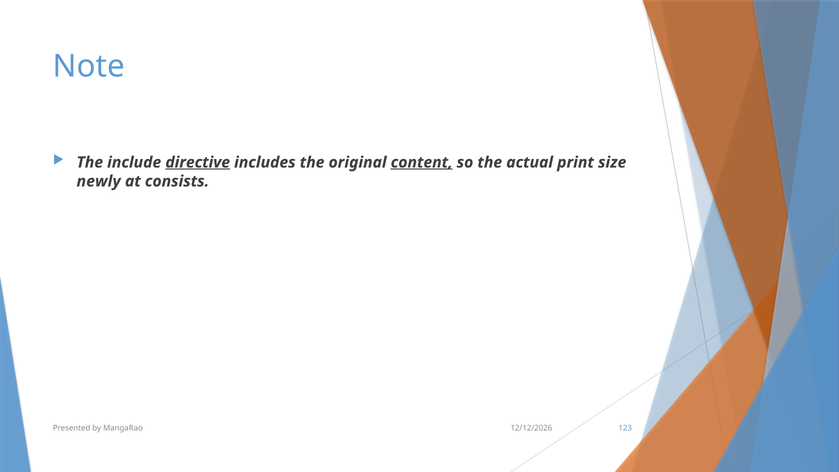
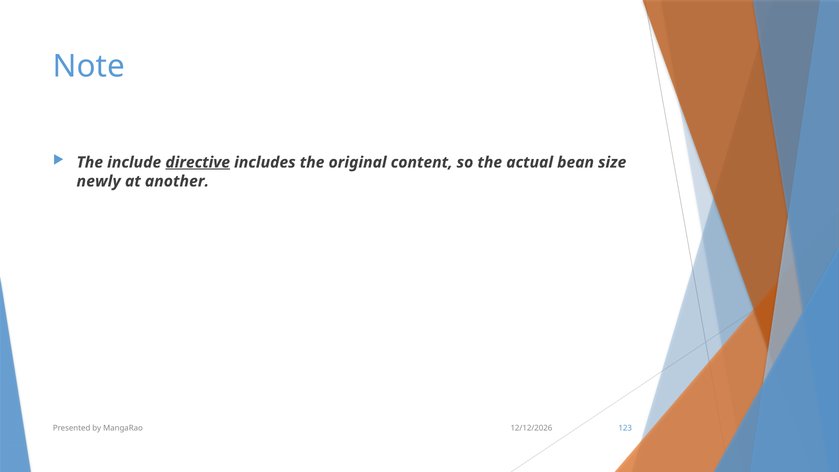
content underline: present -> none
print: print -> bean
consists: consists -> another
